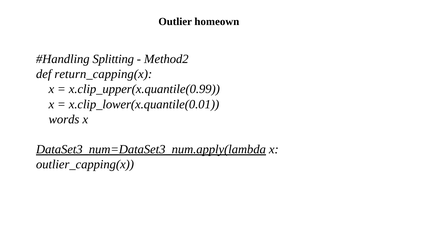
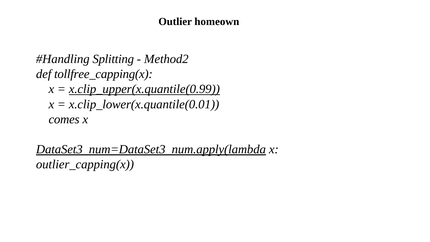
return_capping(x: return_capping(x -> tollfree_capping(x
x.clip_upper(x.quantile(0.99 underline: none -> present
words: words -> comes
